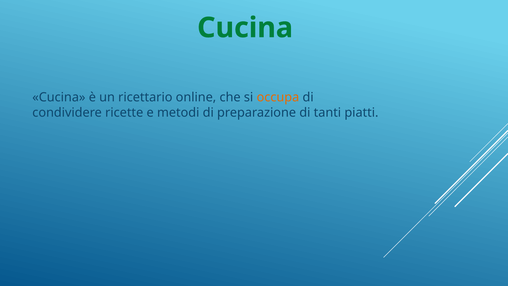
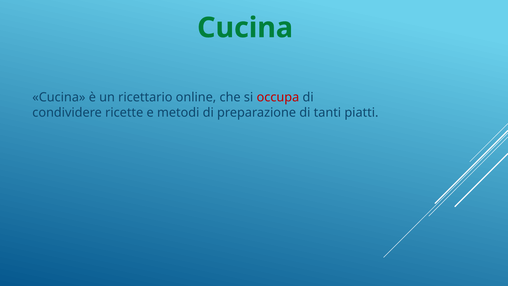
occupa colour: orange -> red
